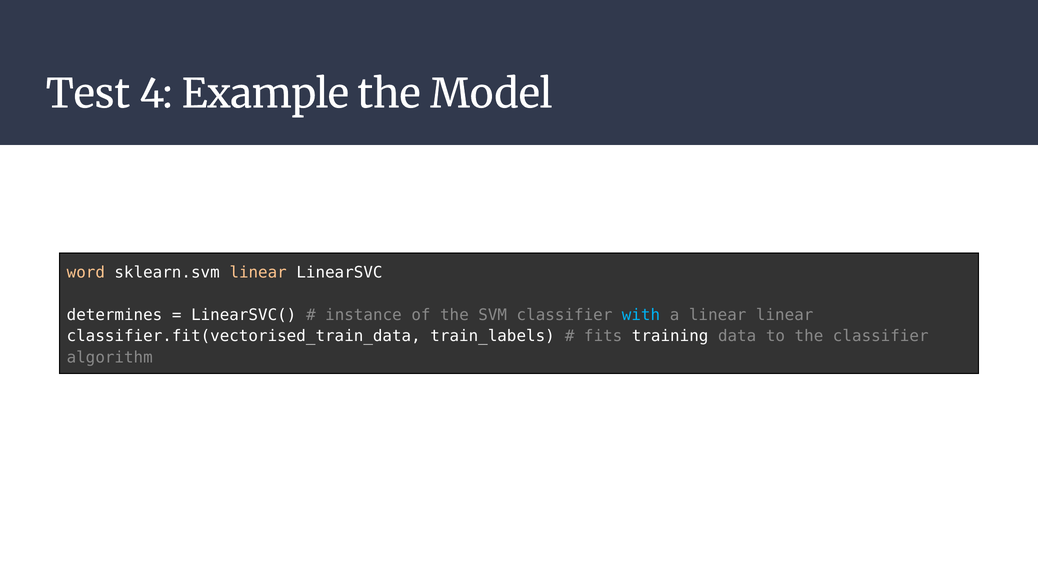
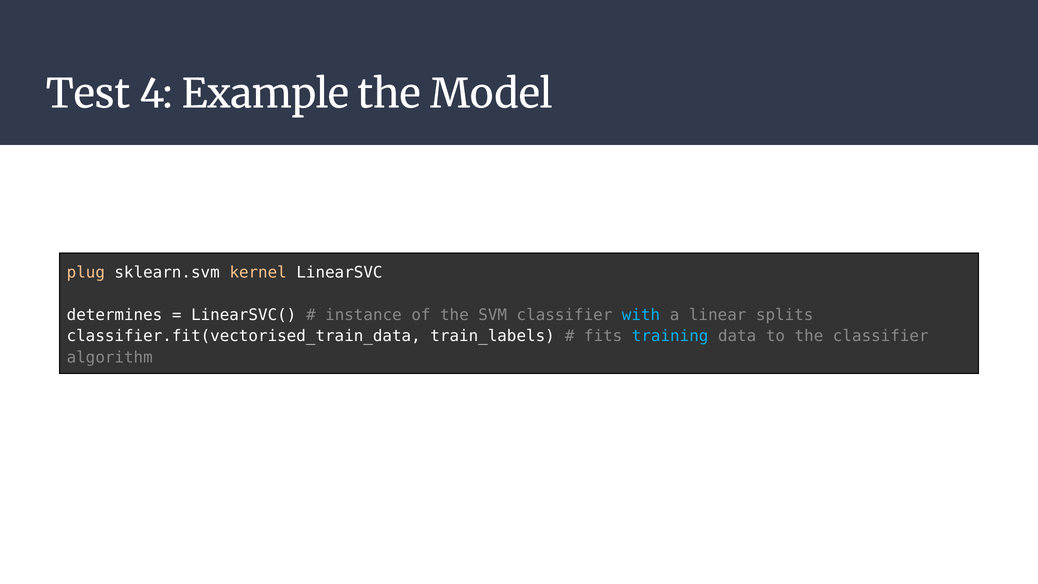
word: word -> plug
sklearn.svm linear: linear -> kernel
linear linear: linear -> splits
training colour: white -> light blue
